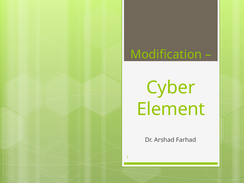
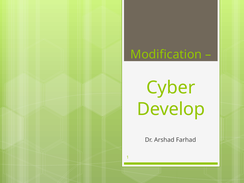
Element: Element -> Develop
